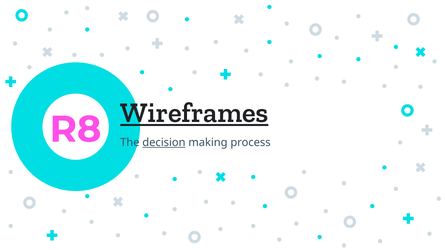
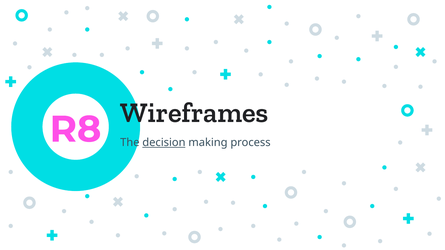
Wireframes underline: present -> none
